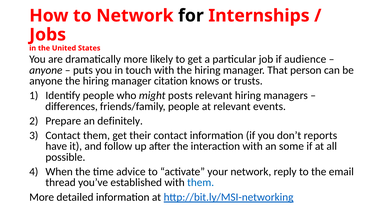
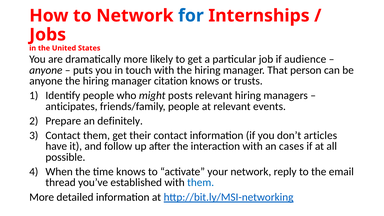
for colour: black -> blue
differences: differences -> anticipates
reports: reports -> articles
some: some -> cases
time advice: advice -> knows
